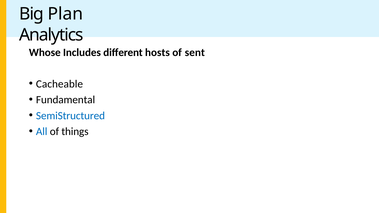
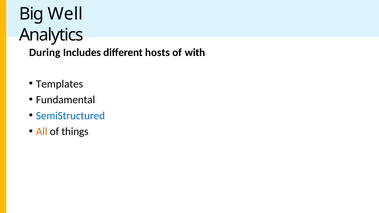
Plan: Plan -> Well
Whose: Whose -> During
sent: sent -> with
Cacheable: Cacheable -> Templates
All colour: blue -> orange
